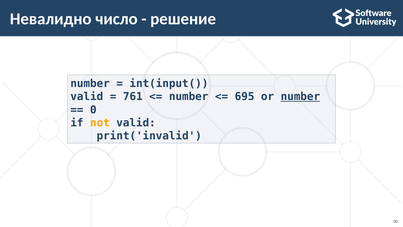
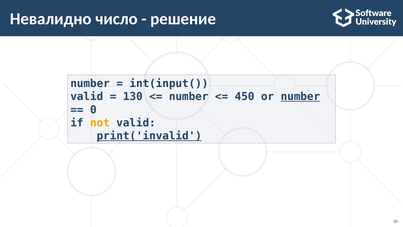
761: 761 -> 130
695: 695 -> 450
print('invalid underline: none -> present
